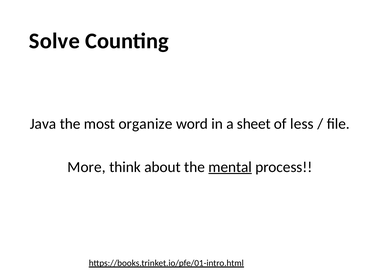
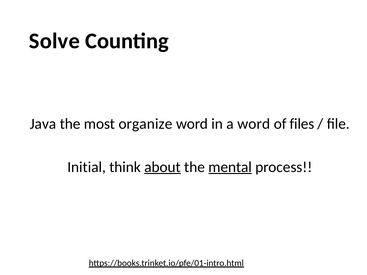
a sheet: sheet -> word
less: less -> files
More: More -> Initial
about underline: none -> present
